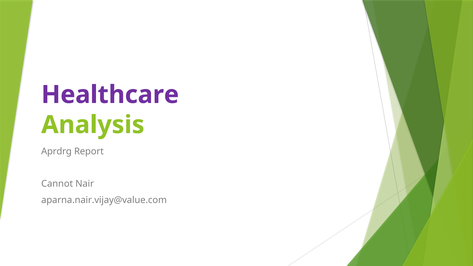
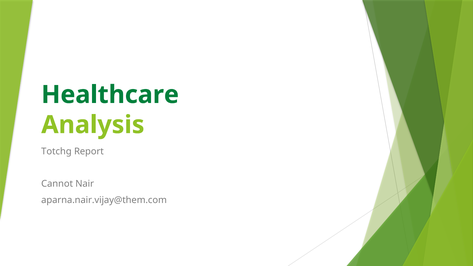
Healthcare colour: purple -> green
Aprdrg: Aprdrg -> Totchg
aparna.nair.vijay@value.com: aparna.nair.vijay@value.com -> aparna.nair.vijay@them.com
